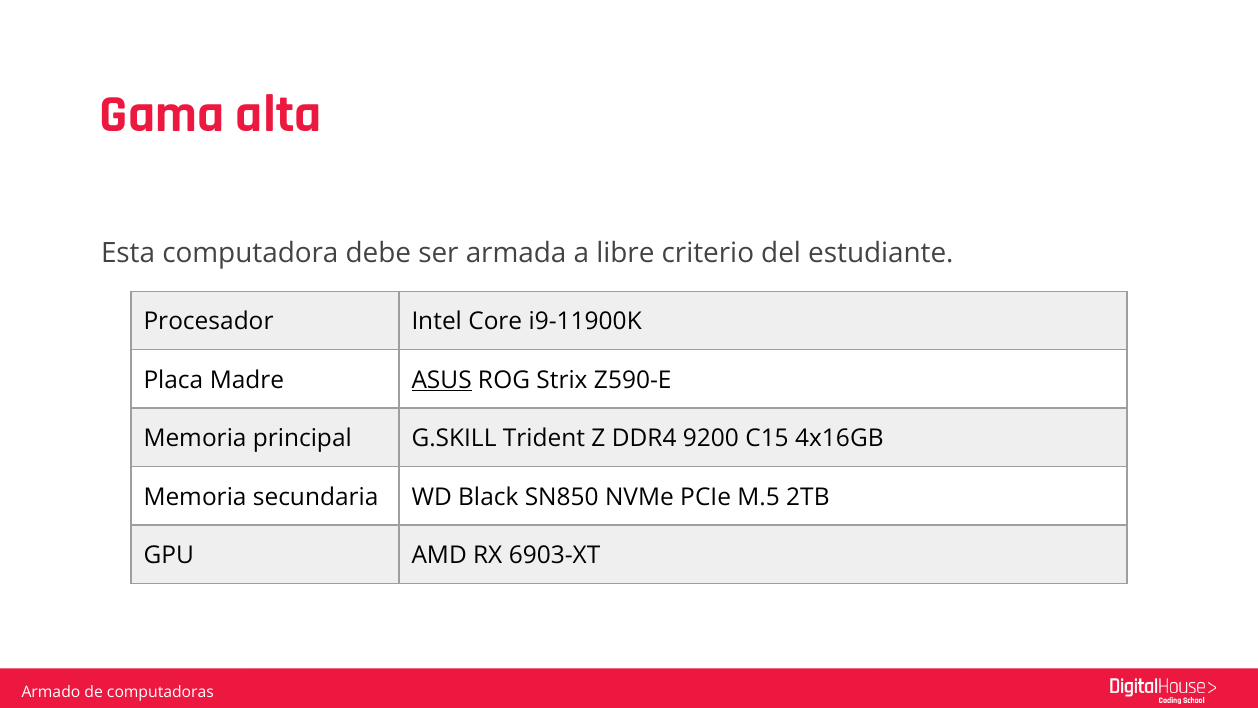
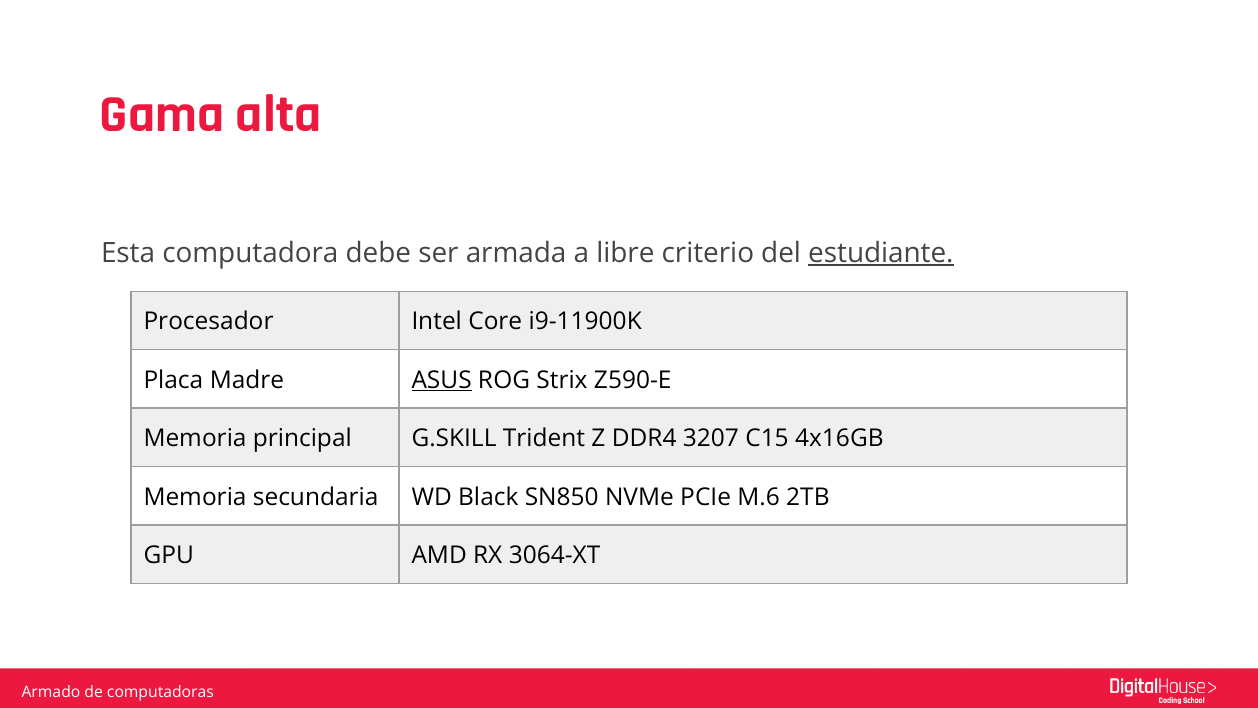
estudiante underline: none -> present
9200: 9200 -> 3207
M.5: M.5 -> M.6
6903-XT: 6903-XT -> 3064-XT
